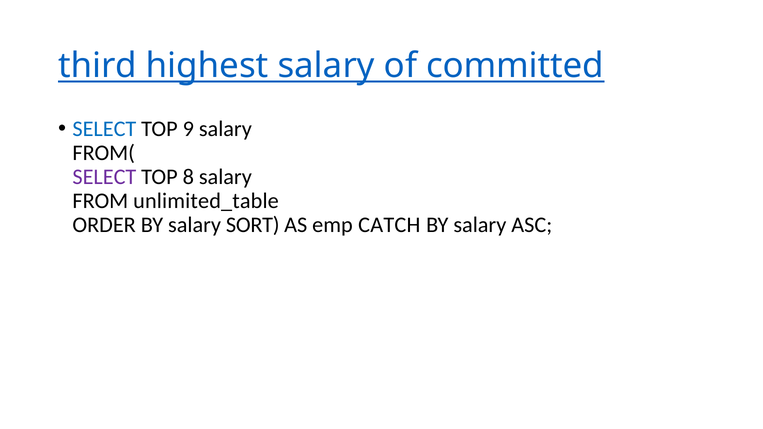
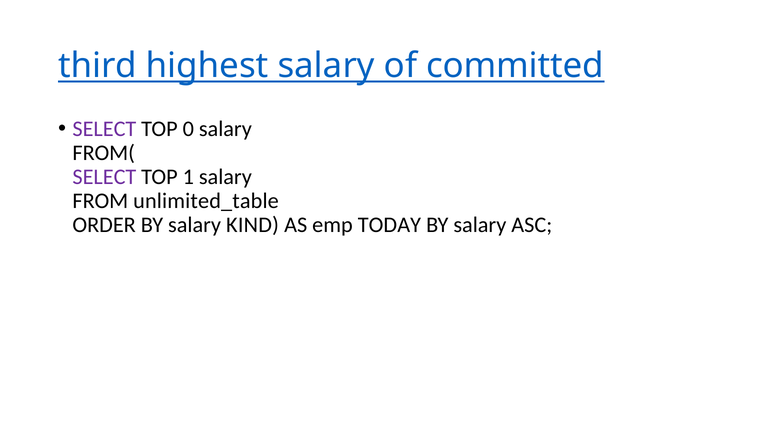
SELECT at (104, 129) colour: blue -> purple
9: 9 -> 0
8: 8 -> 1
SORT: SORT -> KIND
CATCH: CATCH -> TODAY
